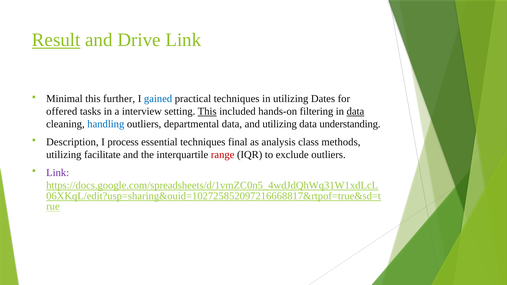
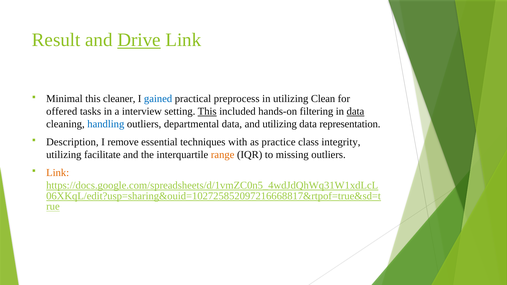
Result underline: present -> none
Drive underline: none -> present
further: further -> cleaner
practical techniques: techniques -> preprocess
Dates: Dates -> Clean
understanding: understanding -> representation
process: process -> remove
final: final -> with
analysis: analysis -> practice
methods: methods -> integrity
range colour: red -> orange
exclude: exclude -> missing
Link at (58, 173) colour: purple -> orange
